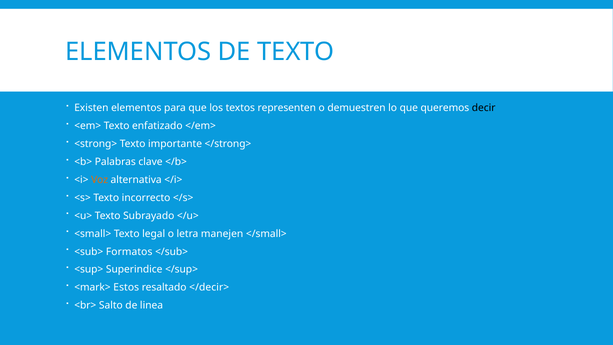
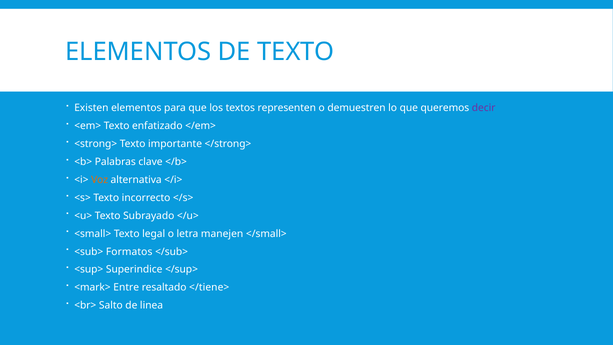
decir colour: black -> purple
Estos: Estos -> Entre
</decir>: </decir> -> </tiene>
